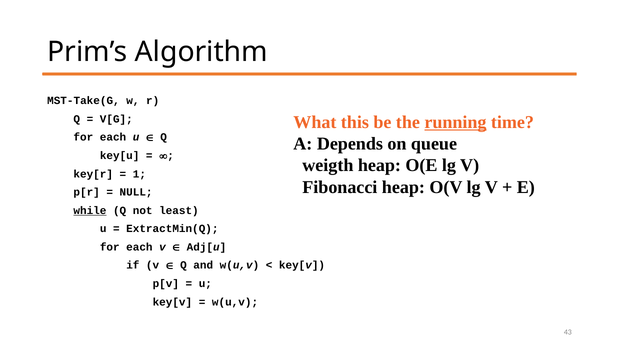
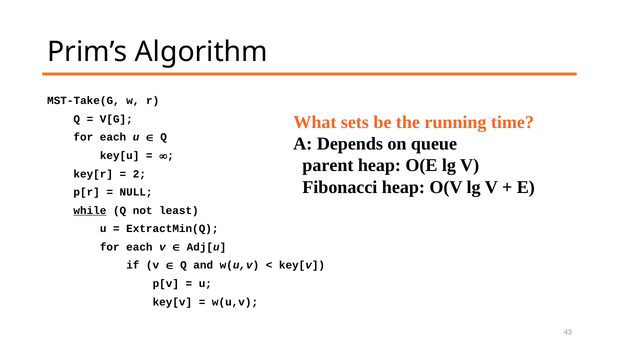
this: this -> sets
running underline: present -> none
weigth: weigth -> parent
1: 1 -> 2
